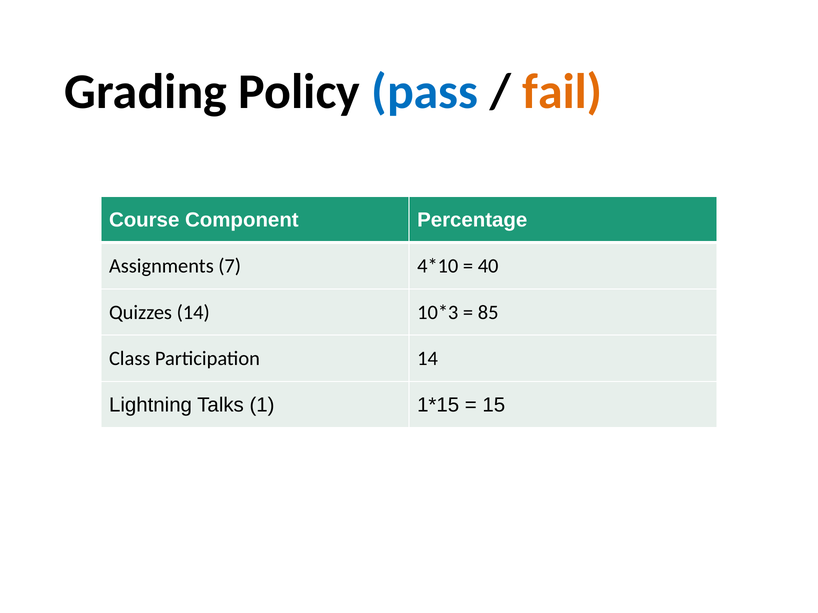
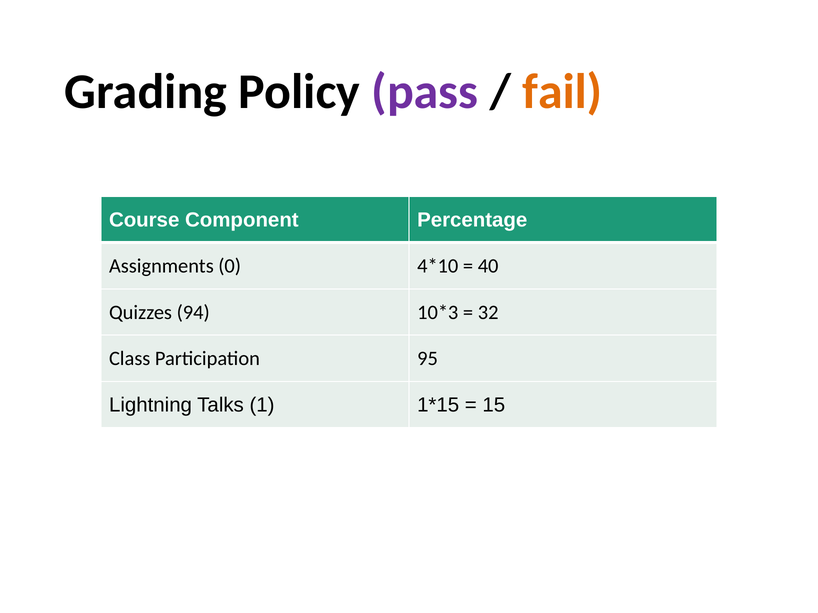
pass colour: blue -> purple
7: 7 -> 0
Quizzes 14: 14 -> 94
85: 85 -> 32
Participation 14: 14 -> 95
